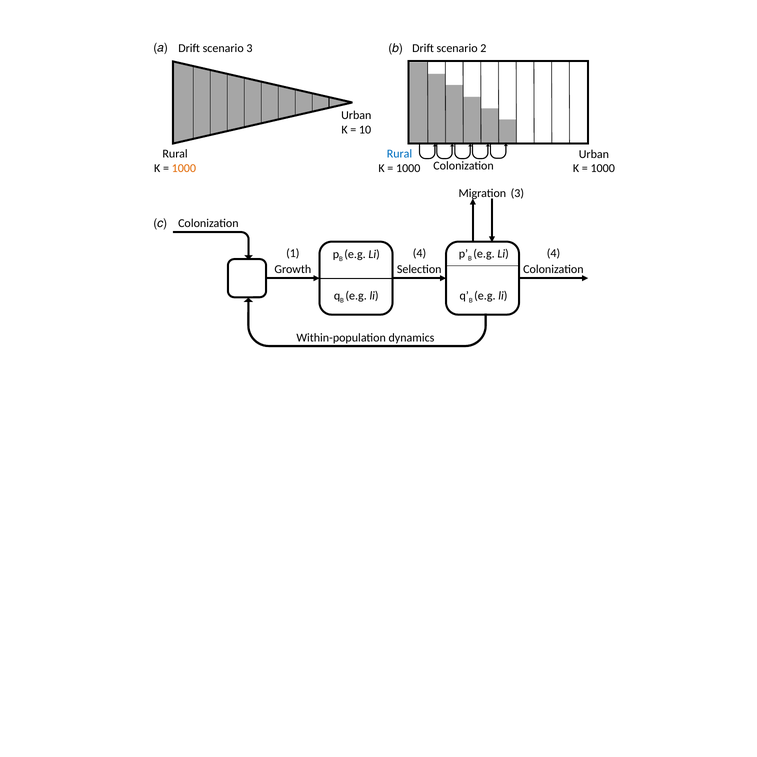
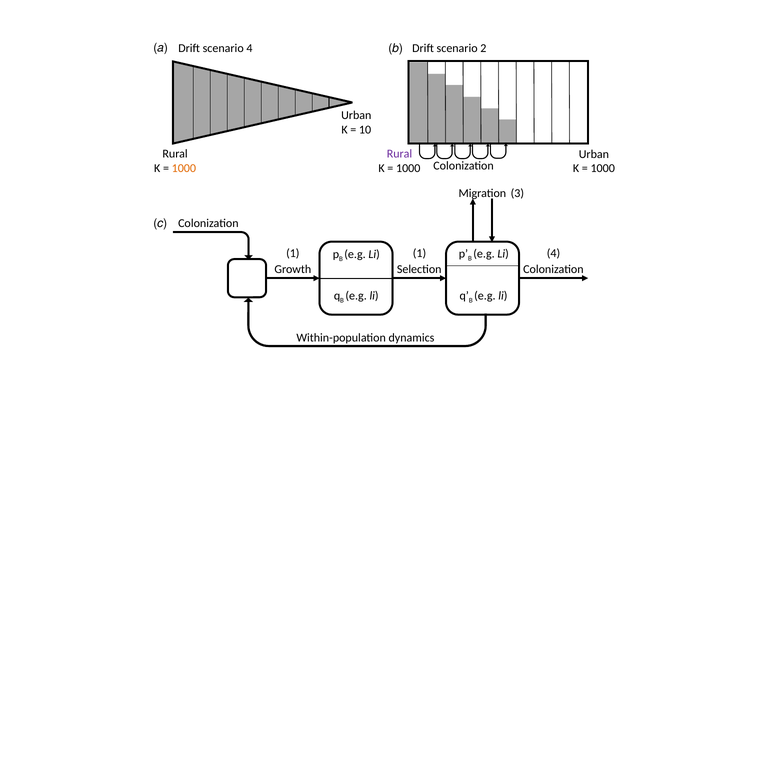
scenario 3: 3 -> 4
Rural at (399, 154) colour: blue -> purple
1 4: 4 -> 1
